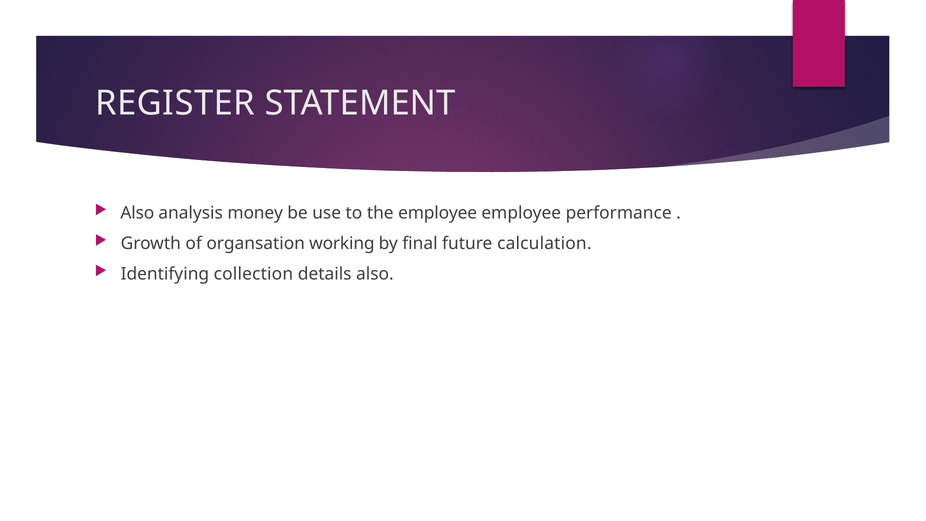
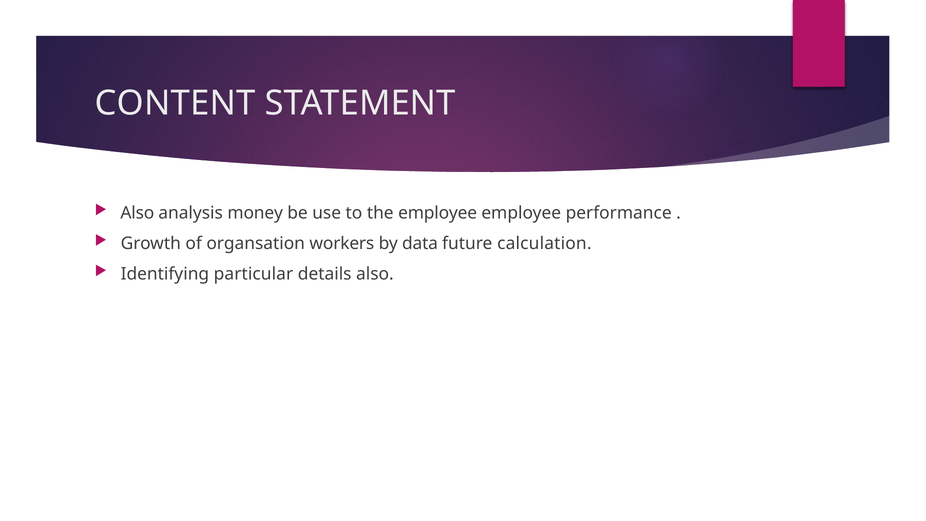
REGISTER: REGISTER -> CONTENT
working: working -> workers
final: final -> data
collection: collection -> particular
